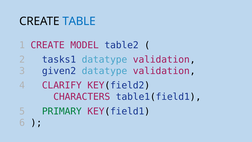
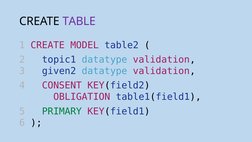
TABLE colour: blue -> purple
tasks1: tasks1 -> topic1
CLARIFY: CLARIFY -> CONSENT
CHARACTERS: CHARACTERS -> OBLIGATION
